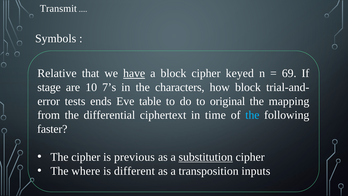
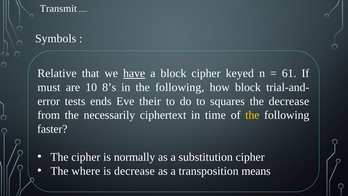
69: 69 -> 61
stage: stage -> must
7’s: 7’s -> 8’s
in the characters: characters -> following
table: table -> their
original: original -> squares
the mapping: mapping -> decrease
differential: differential -> necessarily
the at (252, 115) colour: light blue -> yellow
previous: previous -> normally
substitution underline: present -> none
is different: different -> decrease
inputs: inputs -> means
